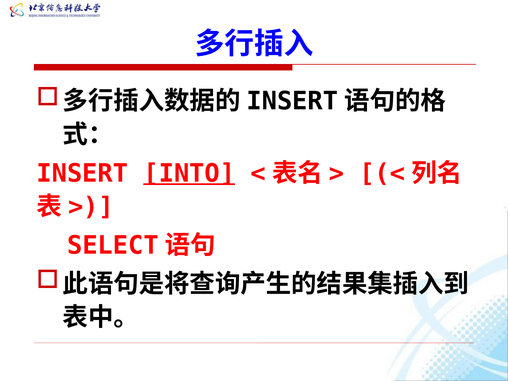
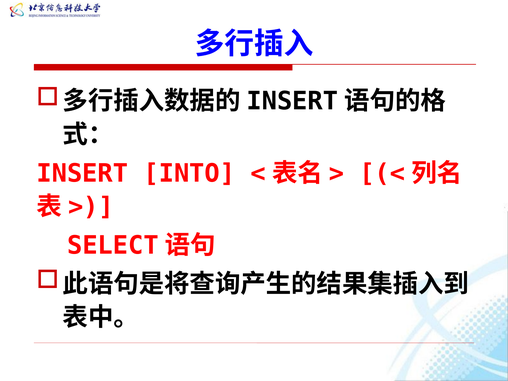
INTO underline: present -> none
